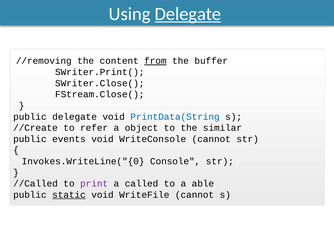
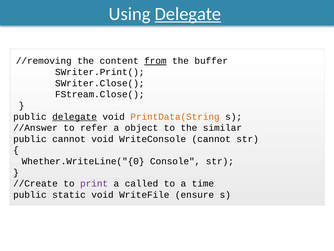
delegate at (75, 116) underline: none -> present
PrintData(String colour: blue -> orange
//Create: //Create -> //Answer
public events: events -> cannot
Invokes.WriteLine("{0: Invokes.WriteLine("{0 -> Whether.WriteLine("{0
//Called: //Called -> //Create
able: able -> time
static underline: present -> none
WriteFile cannot: cannot -> ensure
